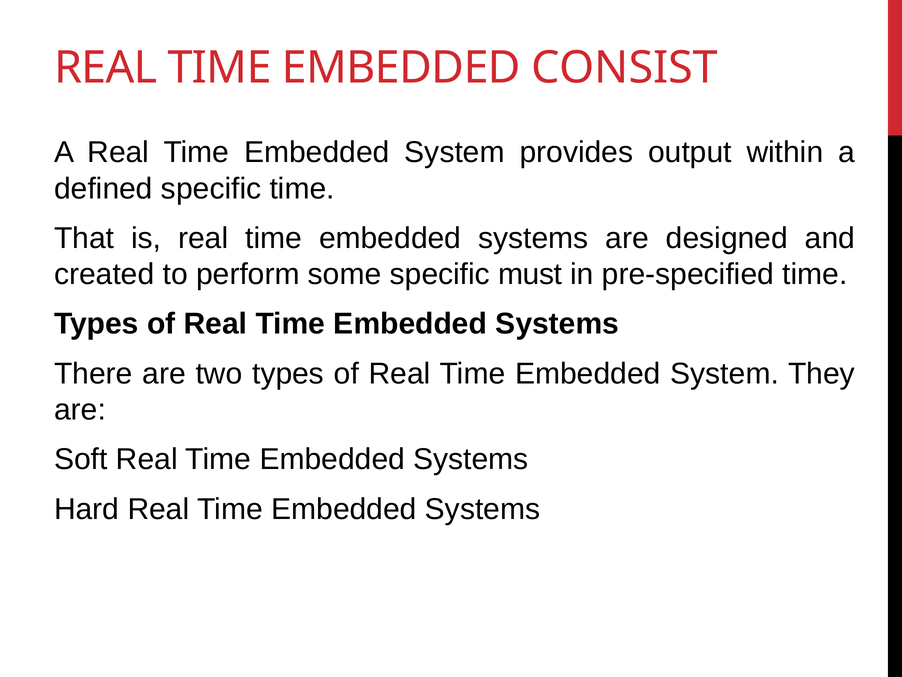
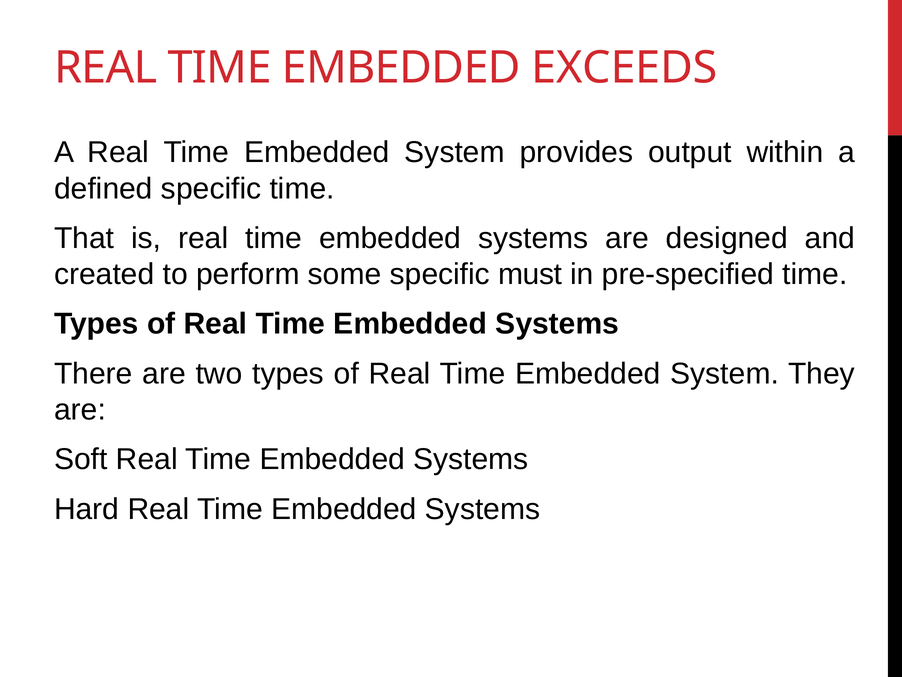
CONSIST: CONSIST -> EXCEEDS
